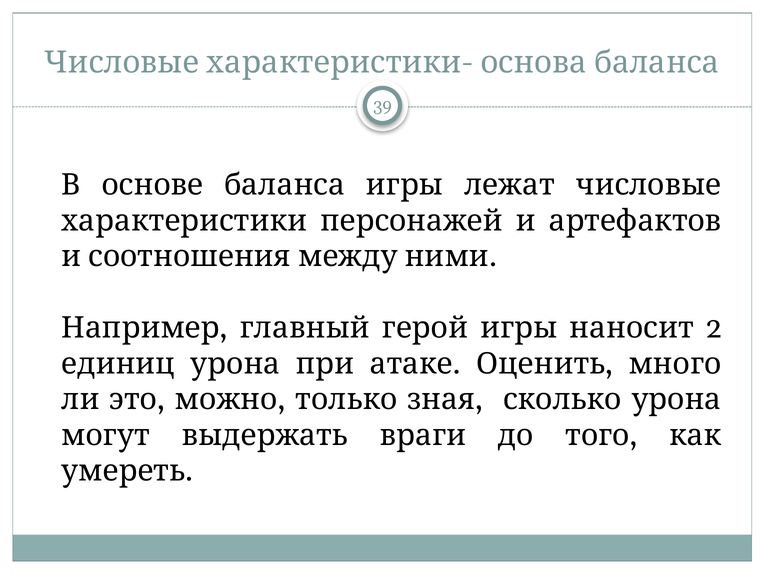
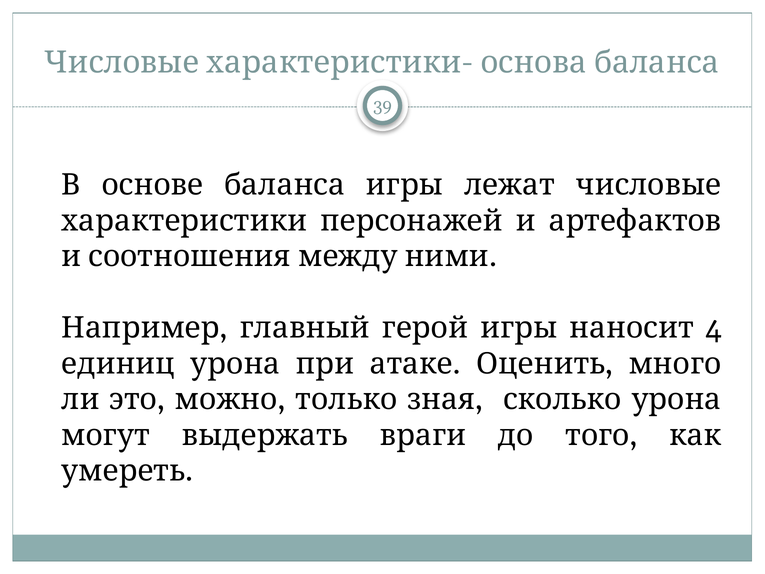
2: 2 -> 4
